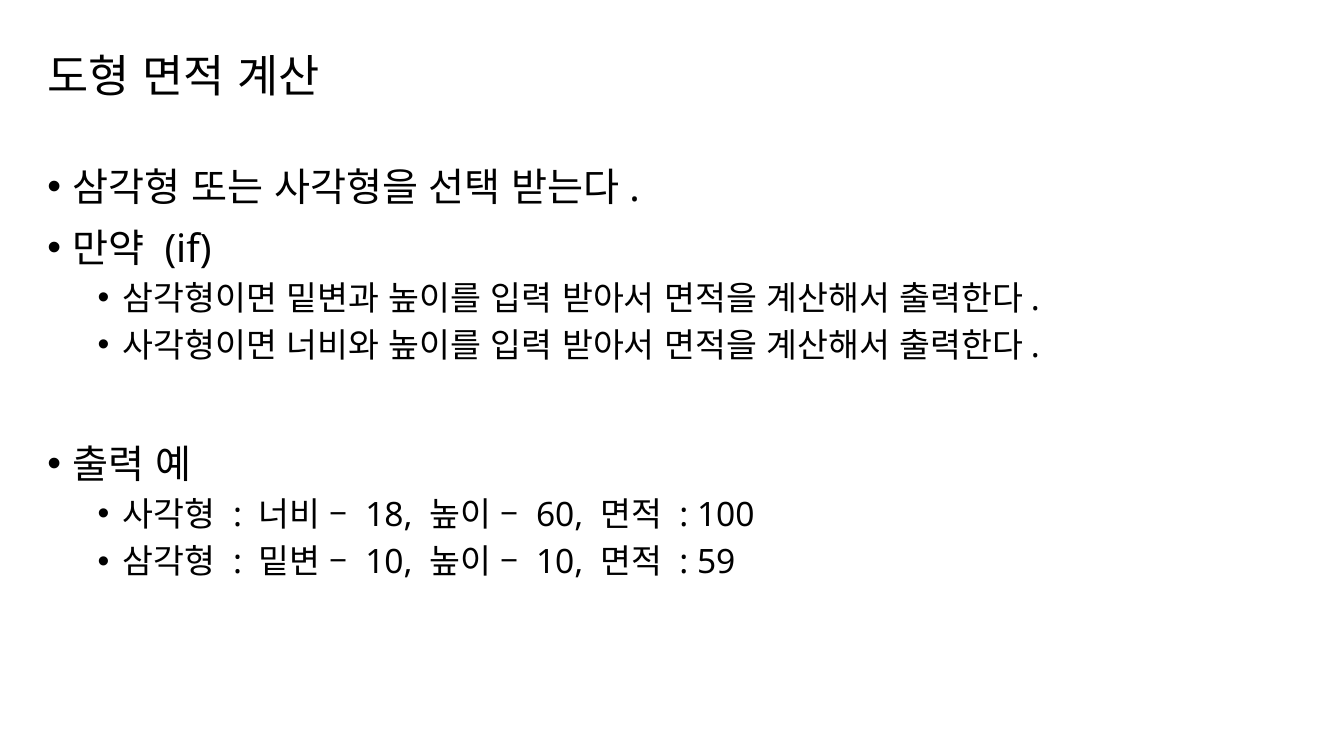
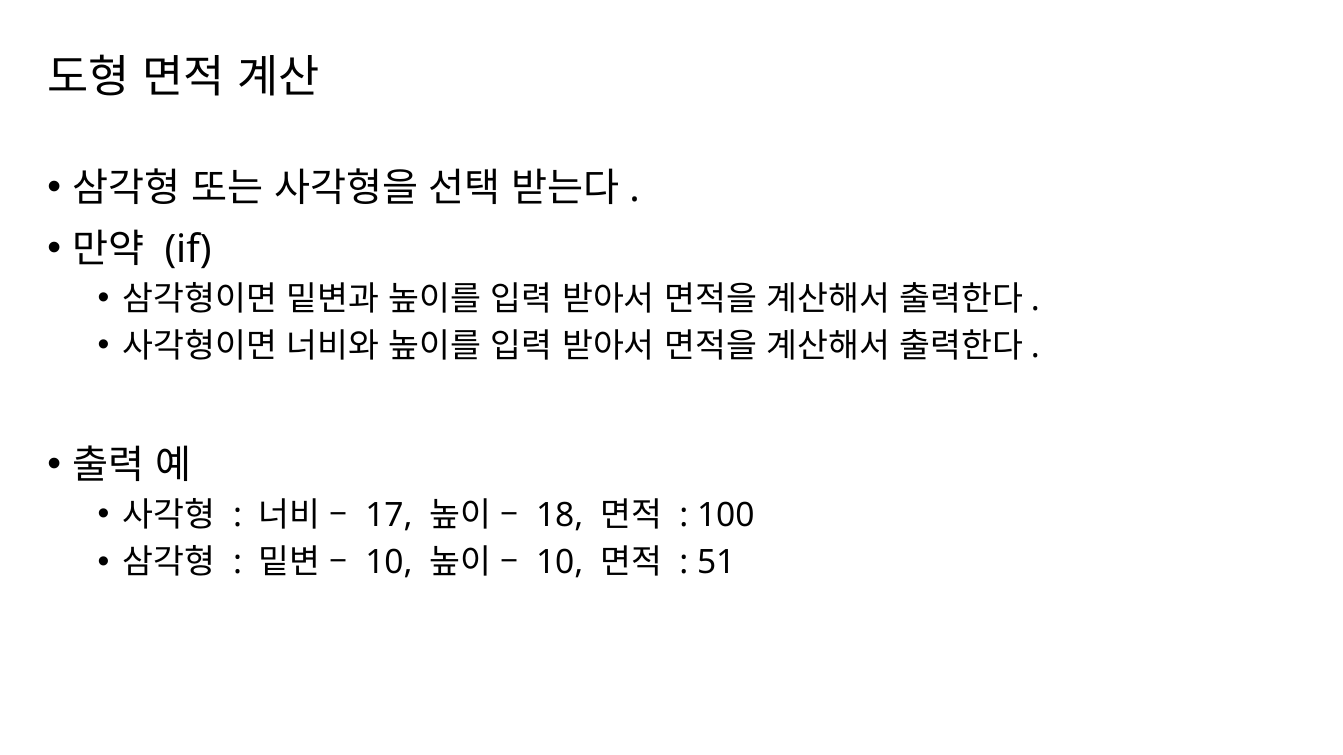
18: 18 -> 17
60: 60 -> 18
59: 59 -> 51
